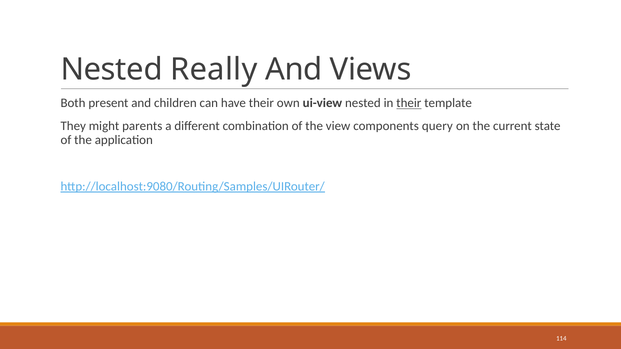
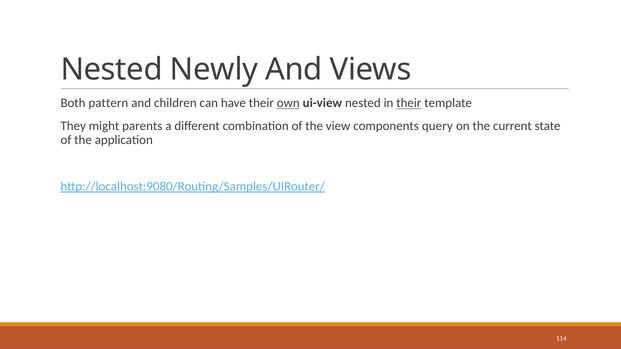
Really: Really -> Newly
present: present -> pattern
own underline: none -> present
